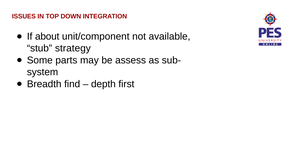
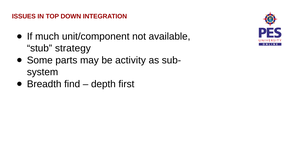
about: about -> much
assess: assess -> activity
